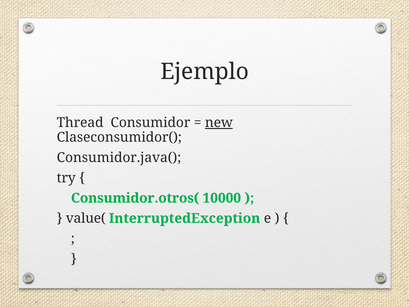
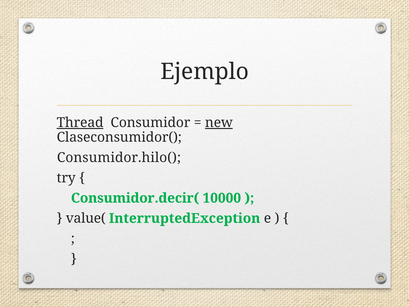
Thread underline: none -> present
Consumidor.java(: Consumidor.java( -> Consumidor.hilo(
Consumidor.otros(: Consumidor.otros( -> Consumidor.decir(
